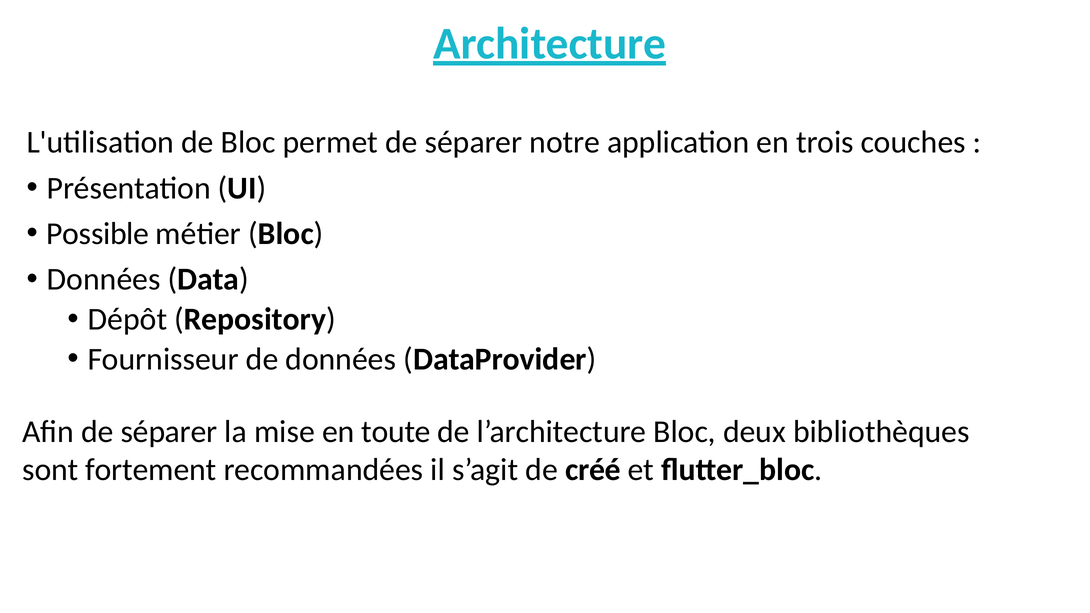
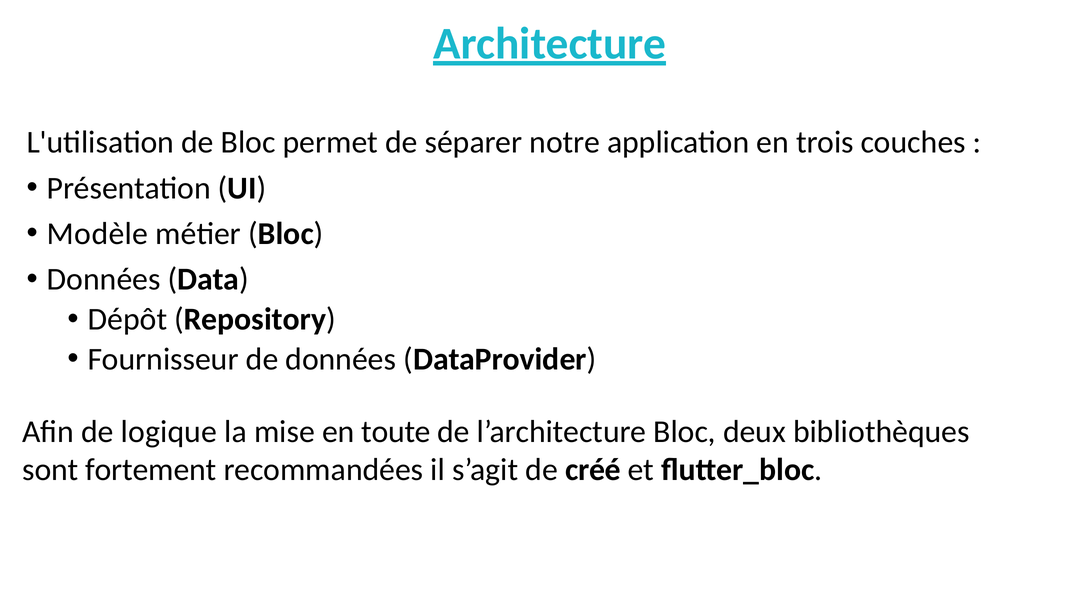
Possible: Possible -> Modèle
Afin de séparer: séparer -> logique
